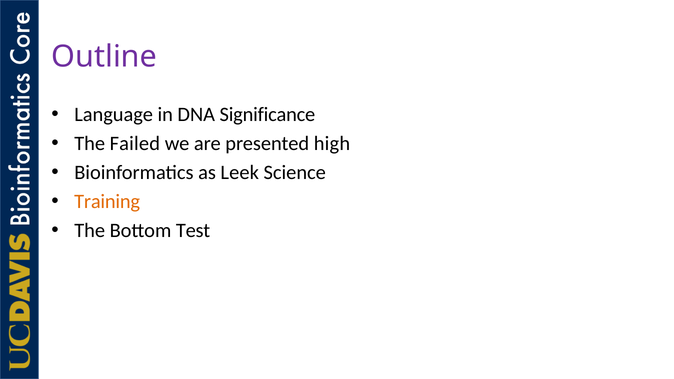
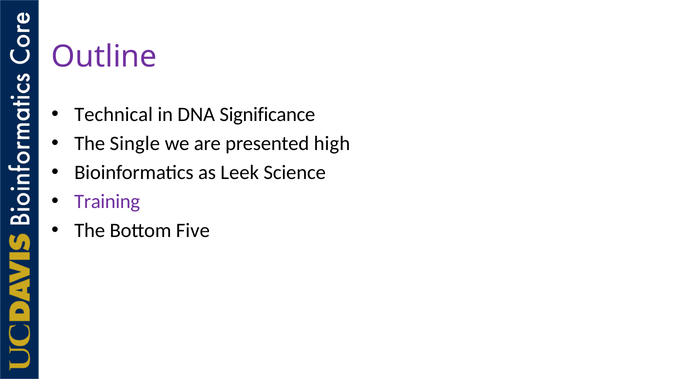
Language: Language -> Technical
Failed: Failed -> Single
Training colour: orange -> purple
Test: Test -> Five
